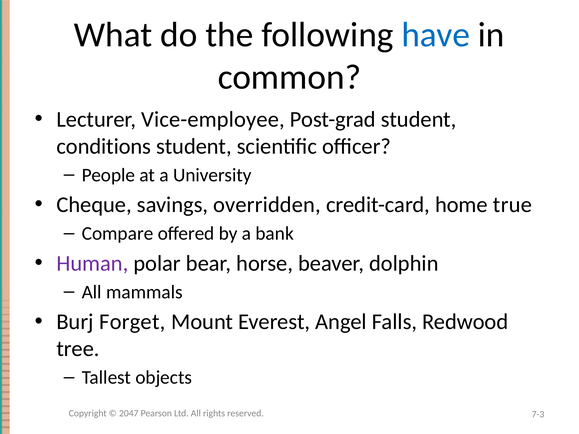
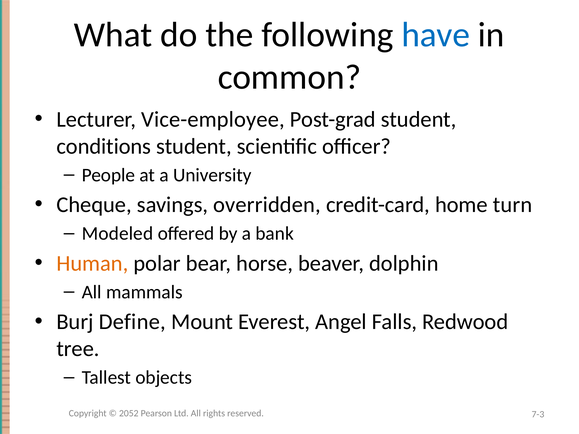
true: true -> turn
Compare: Compare -> Modeled
Human colour: purple -> orange
Forget: Forget -> Define
2047: 2047 -> 2052
